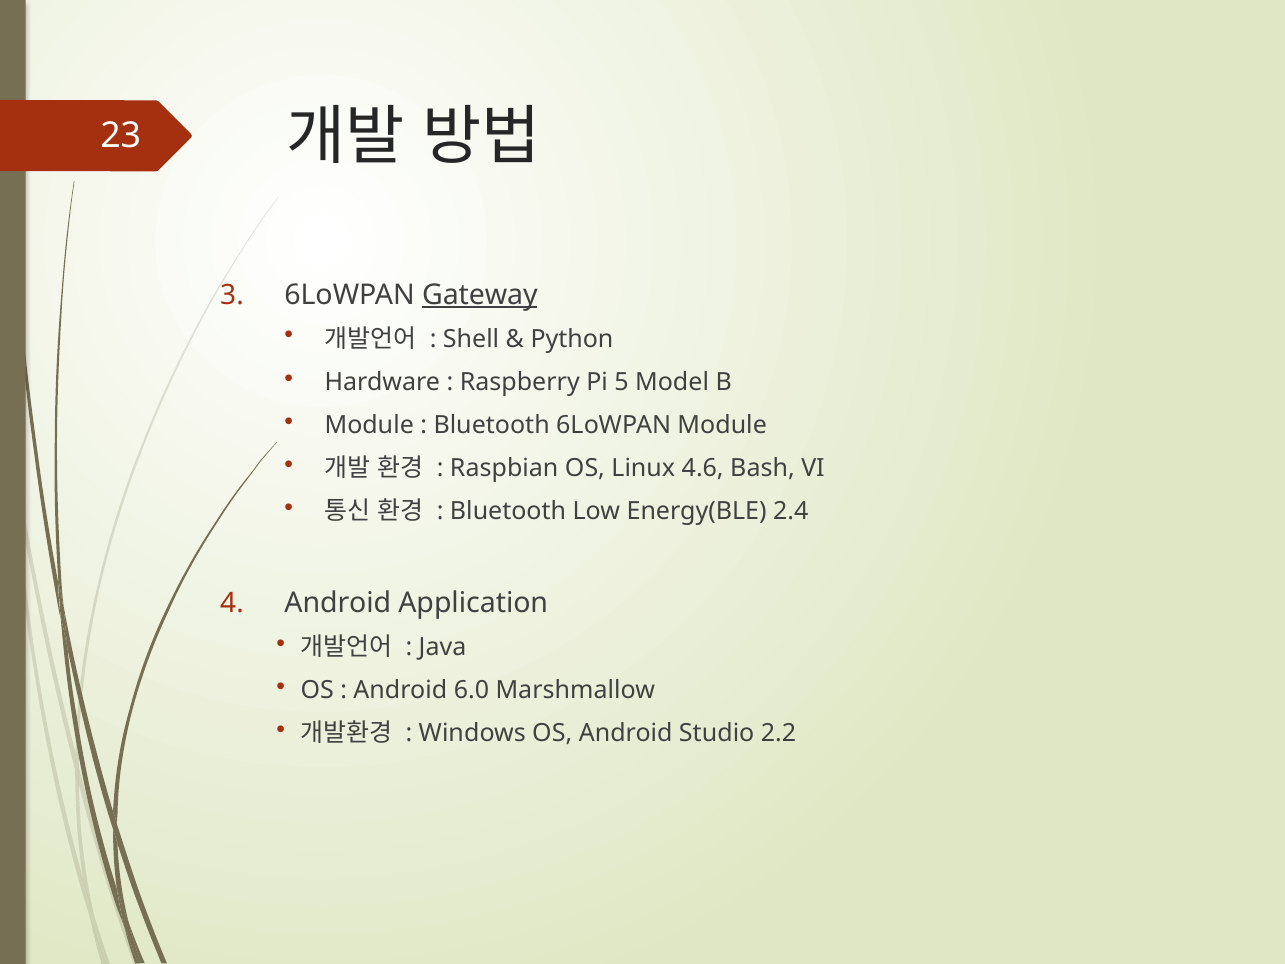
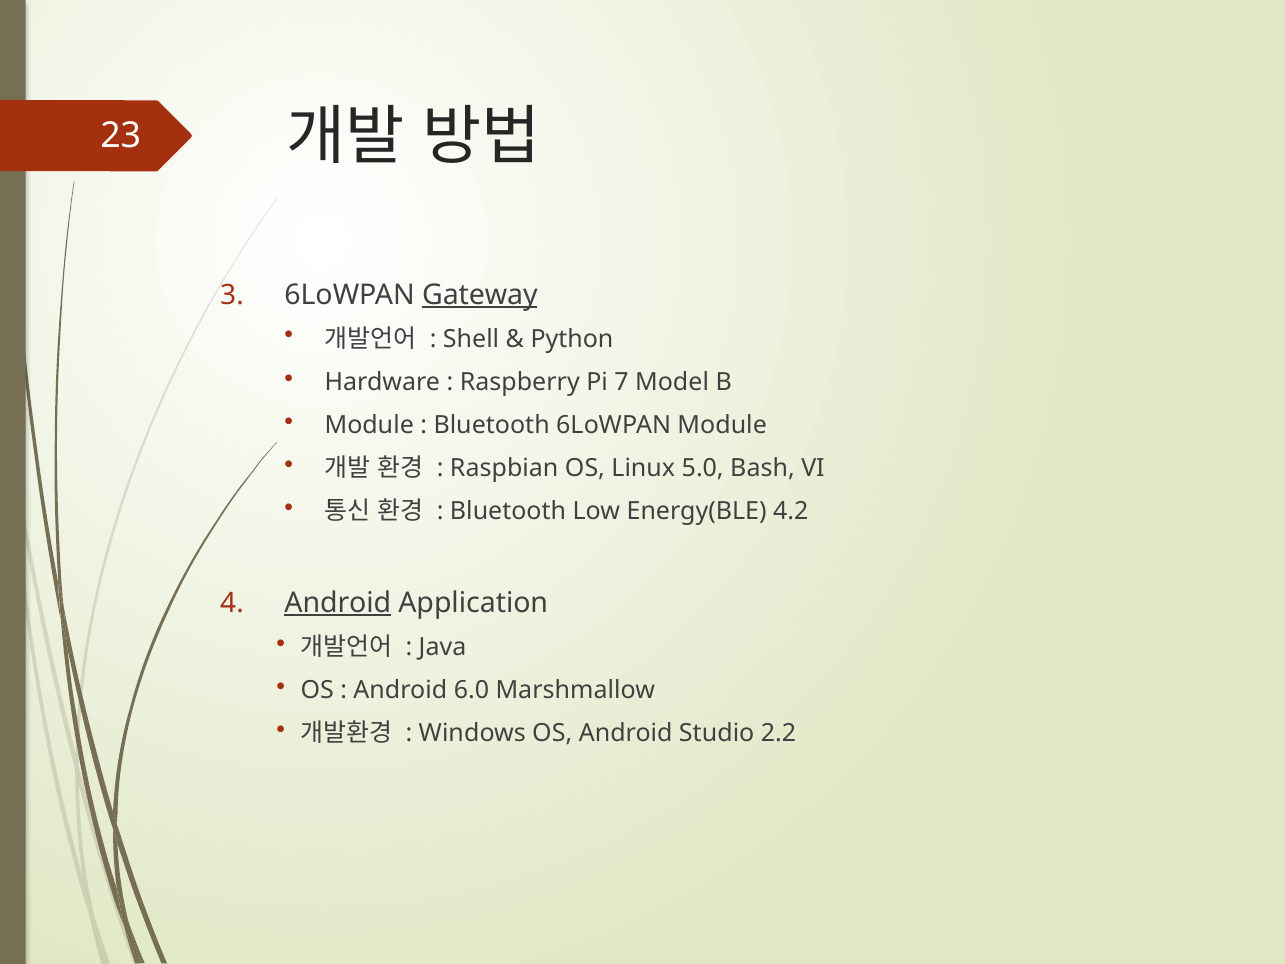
5: 5 -> 7
4.6: 4.6 -> 5.0
2.4: 2.4 -> 4.2
Android at (338, 603) underline: none -> present
